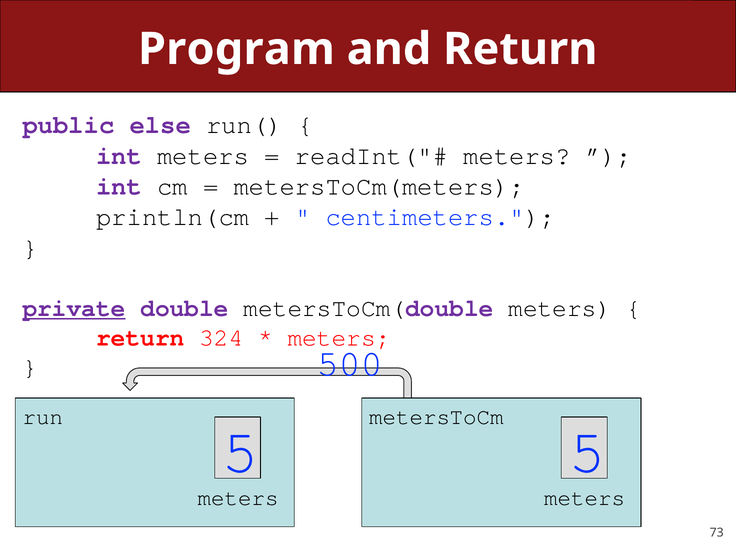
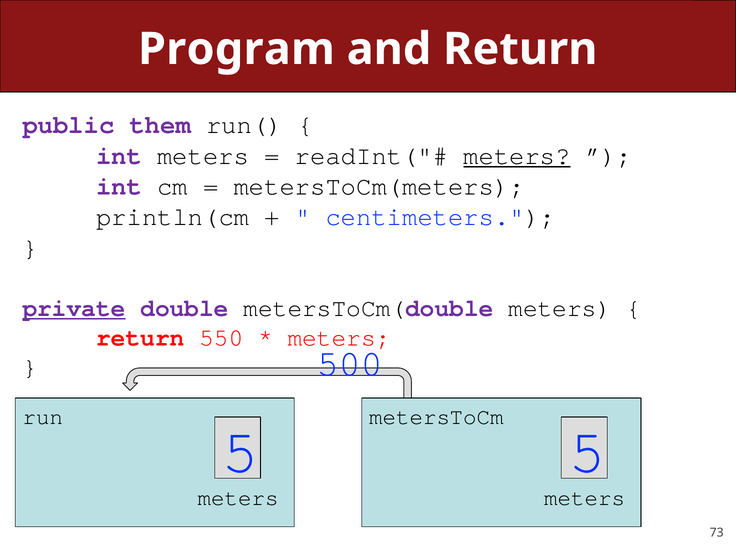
else: else -> them
meters at (517, 156) underline: none -> present
324: 324 -> 550
